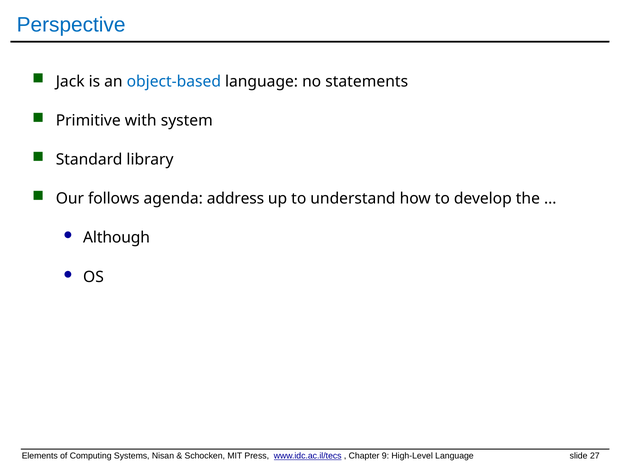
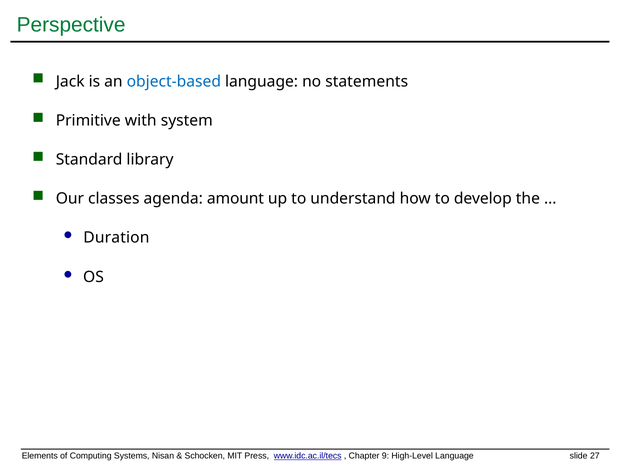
Perspective colour: blue -> green
follows: follows -> classes
address: address -> amount
Although: Although -> Duration
